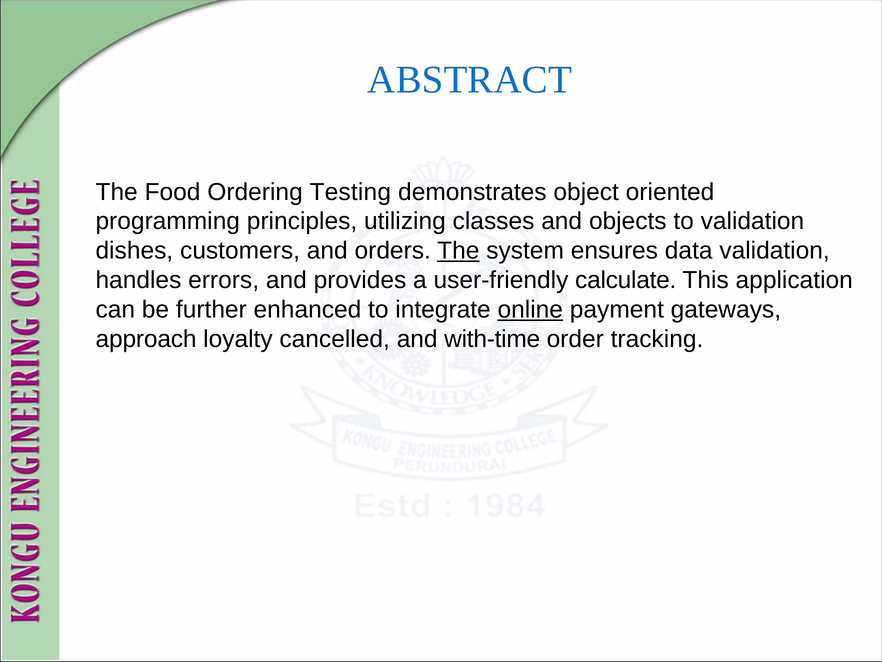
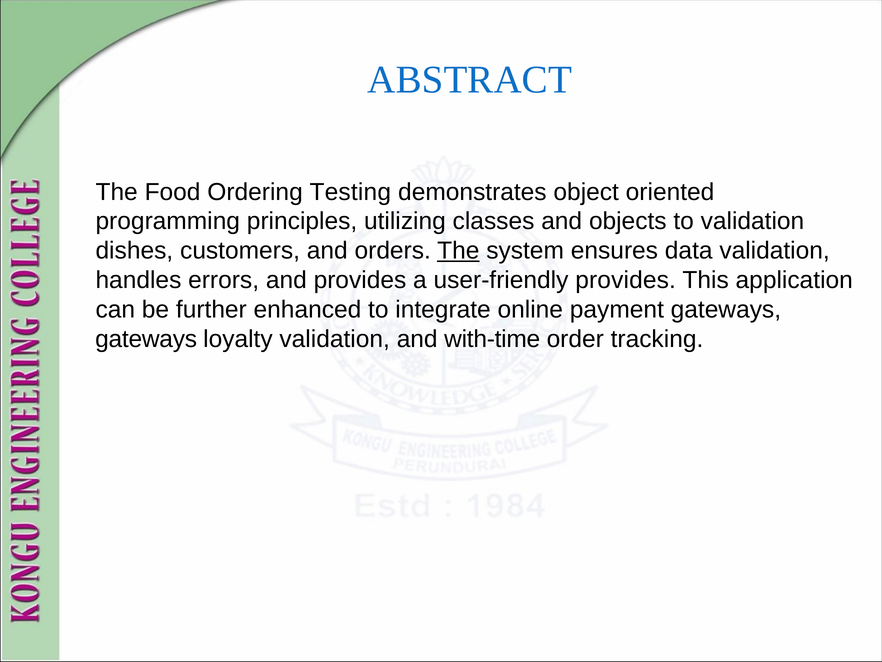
user-friendly calculate: calculate -> provides
online underline: present -> none
approach at (146, 339): approach -> gateways
loyalty cancelled: cancelled -> validation
